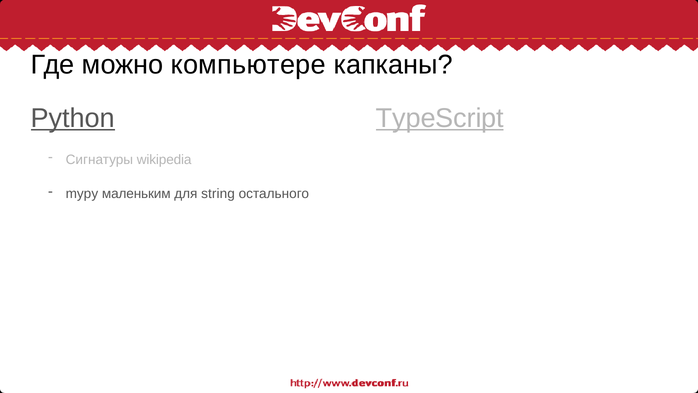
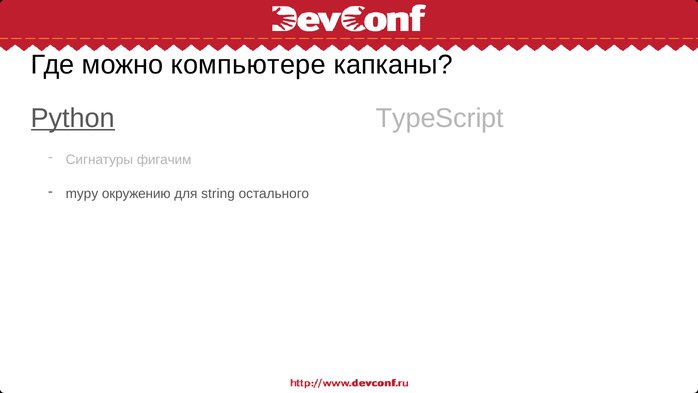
TypeScript underline: present -> none
wikipedia: wikipedia -> фигачим
маленьким: маленьким -> окружению
